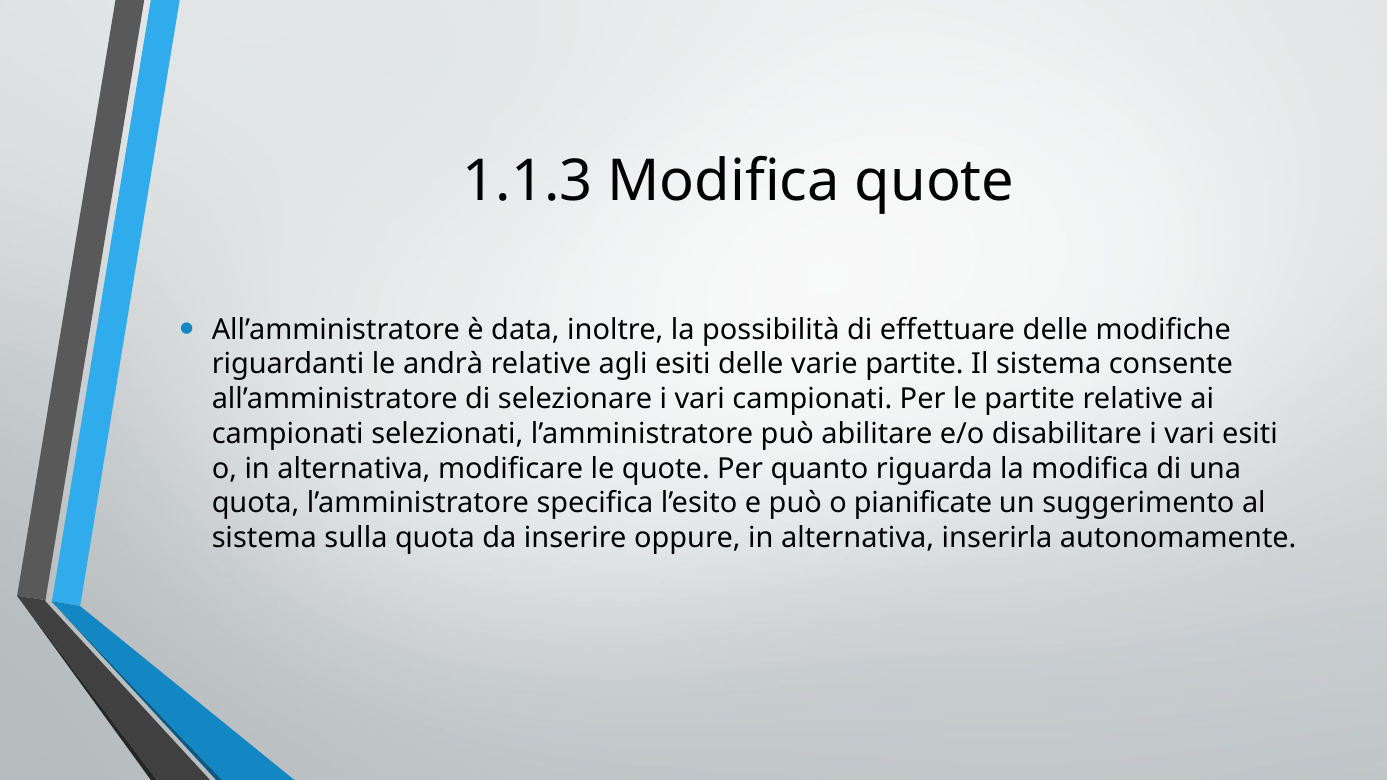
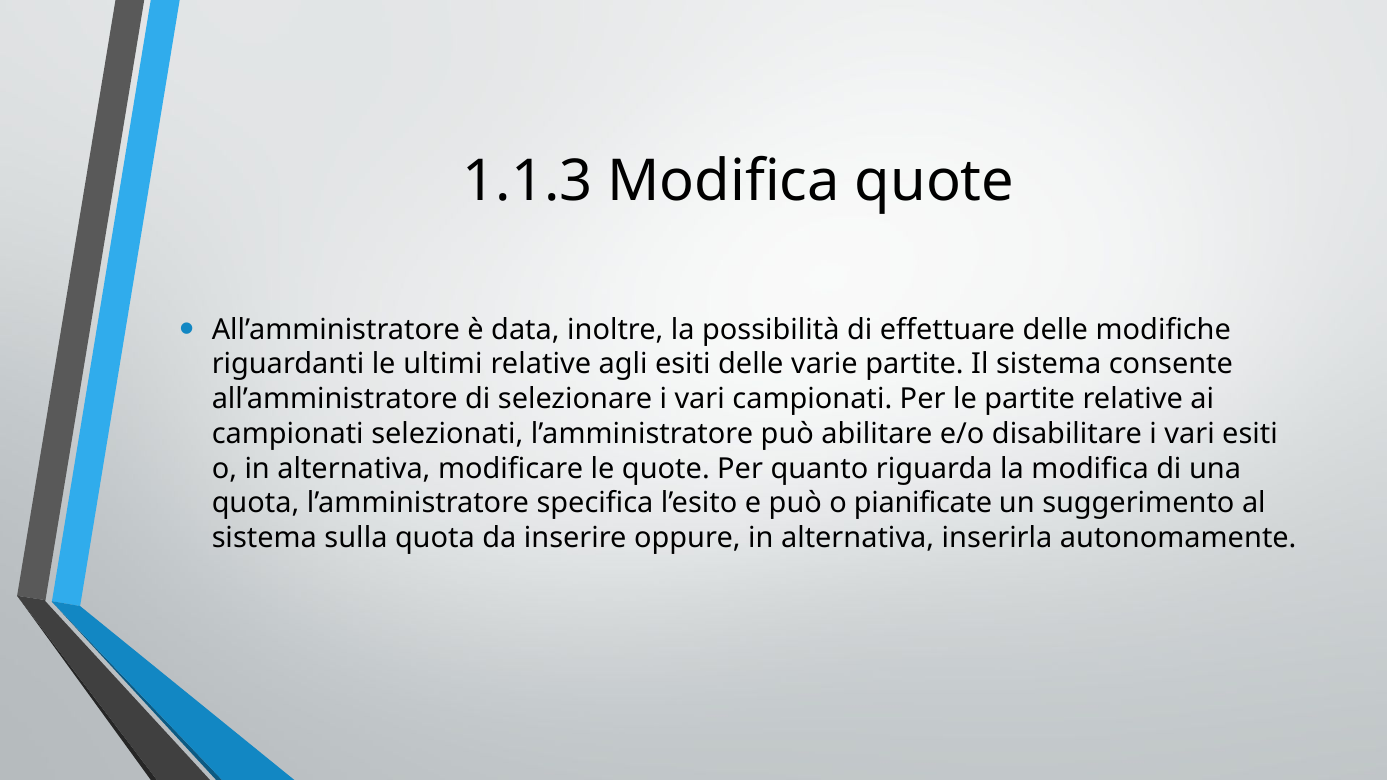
andrà: andrà -> ultimi
